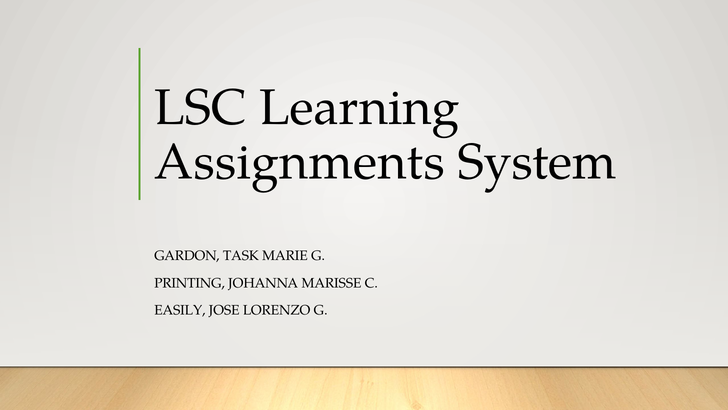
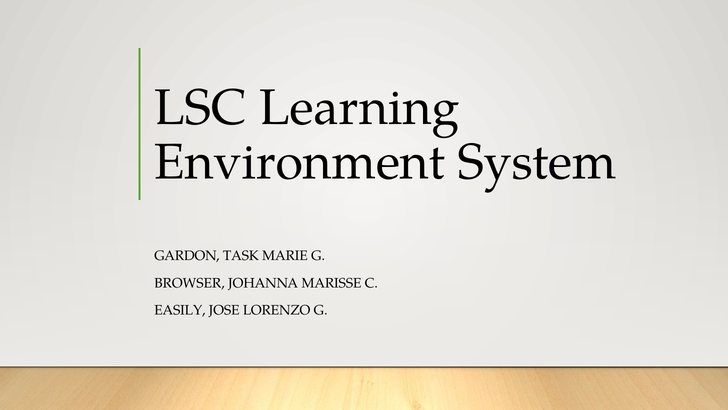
Assignments: Assignments -> Environment
PRINTING: PRINTING -> BROWSER
